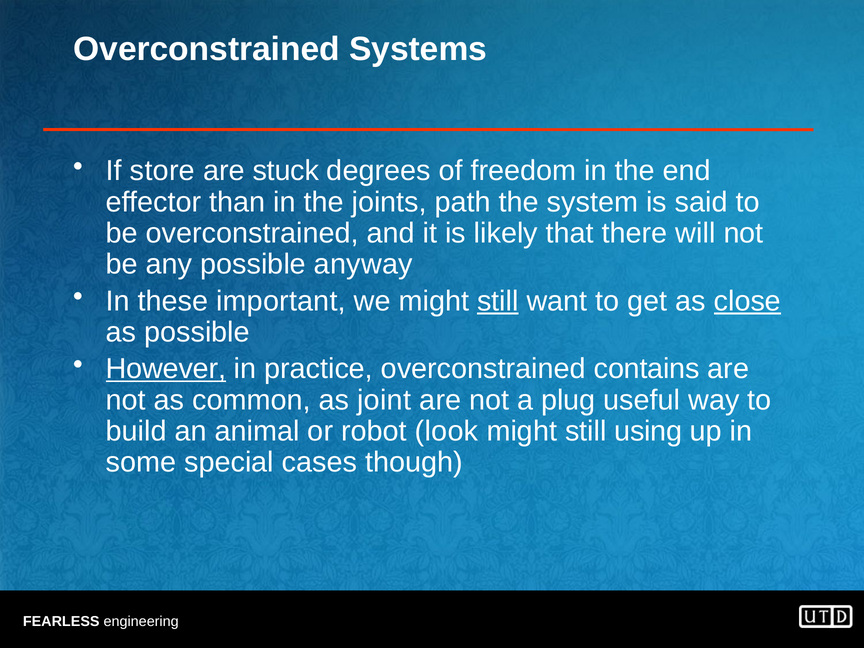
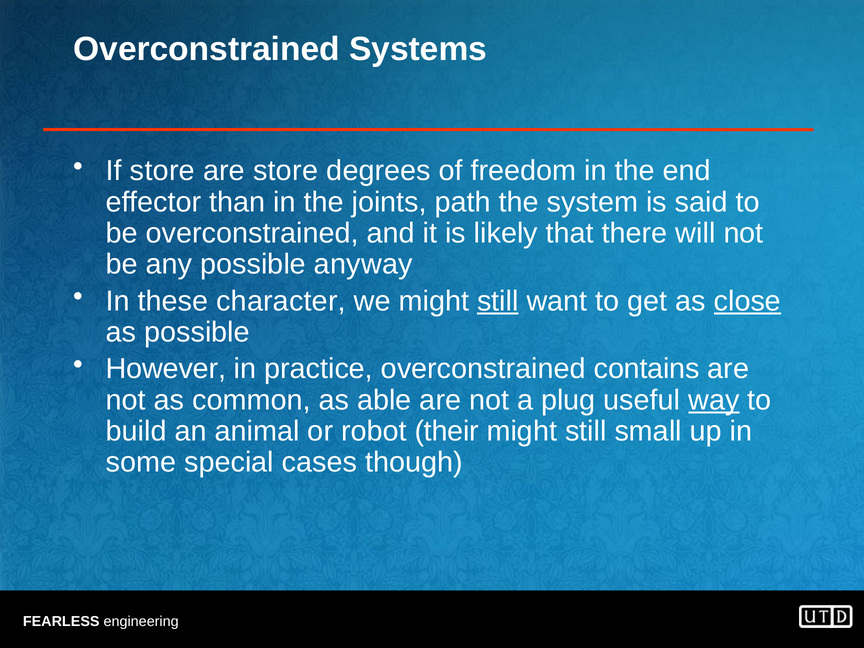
are stuck: stuck -> store
important: important -> character
However underline: present -> none
joint: joint -> able
way underline: none -> present
look: look -> their
using: using -> small
